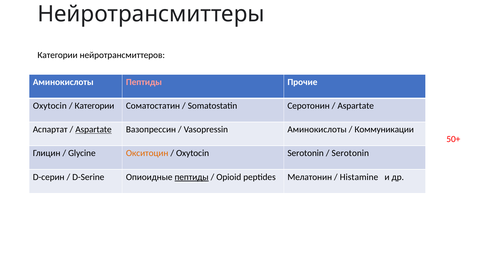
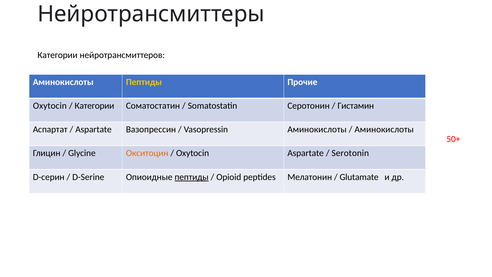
Пептиды at (144, 82) colour: pink -> yellow
Aspartate at (356, 106): Aspartate -> Гистамин
Aspartate at (93, 129) underline: present -> none
Коммуникации at (384, 129): Коммуникации -> Аминокислоты
Oxytocin Serotonin: Serotonin -> Aspartate
Histamine: Histamine -> Glutamate
